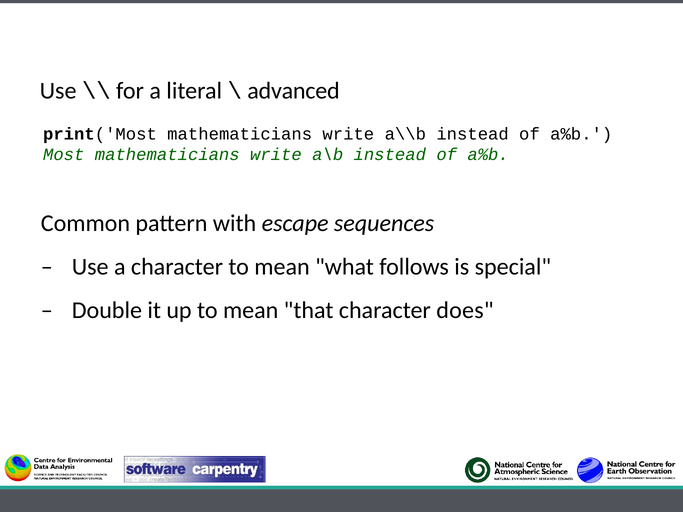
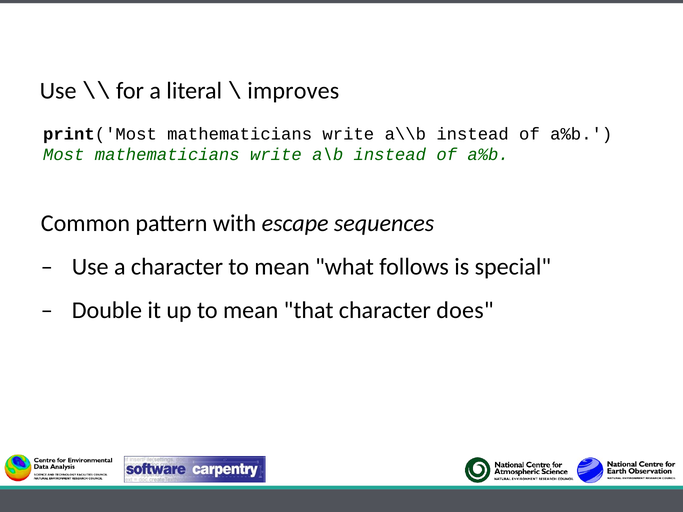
advanced: advanced -> improves
